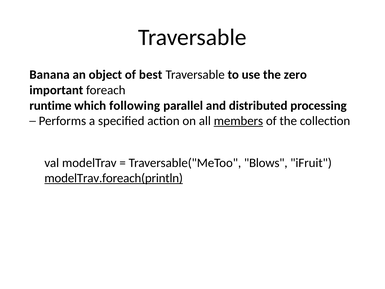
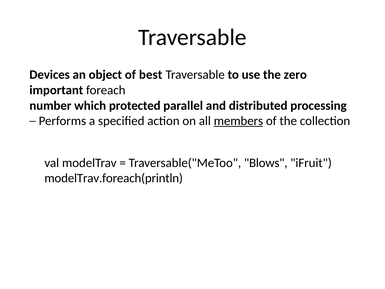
Banana: Banana -> Devices
runtime: runtime -> number
following: following -> protected
modelTrav.foreach(println underline: present -> none
